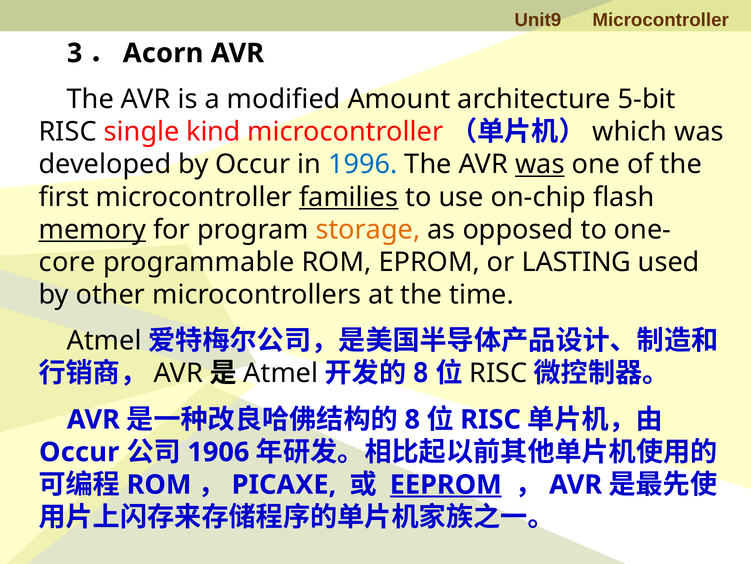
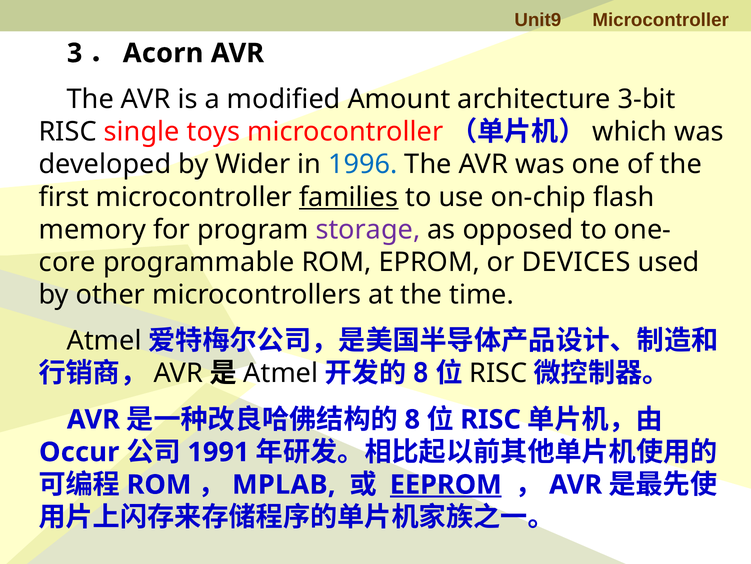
5-bit: 5-bit -> 3-bit
kind: kind -> toys
by Occur: Occur -> Wider
was at (540, 164) underline: present -> none
memory underline: present -> none
storage colour: orange -> purple
LASTING: LASTING -> DEVICES
1906: 1906 -> 1991
PICAXE: PICAXE -> MPLAB
